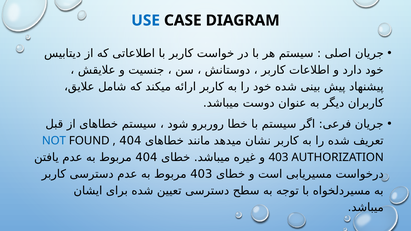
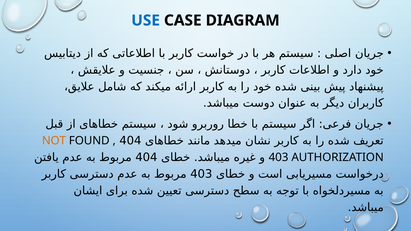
NOT colour: blue -> orange
